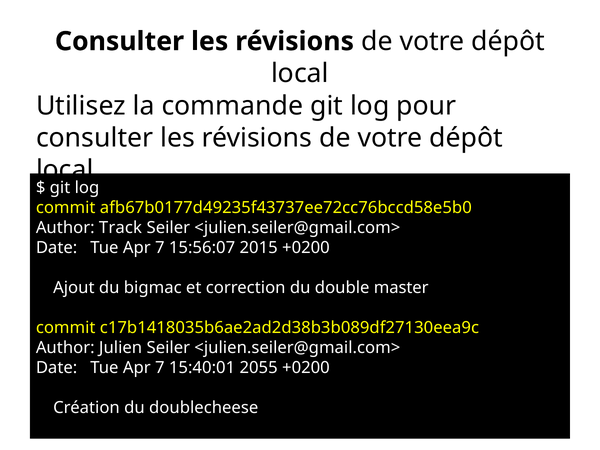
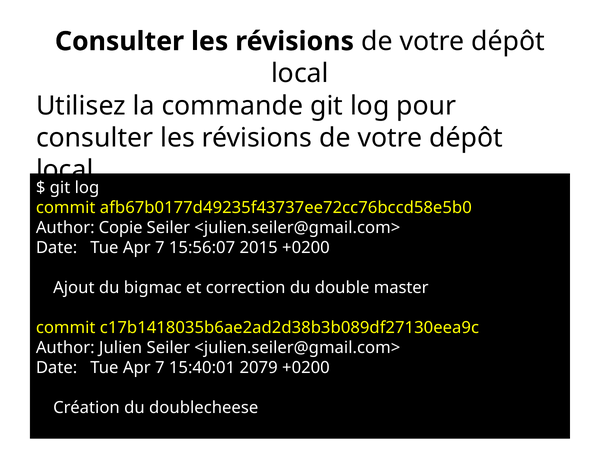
Track: Track -> Copie
2055: 2055 -> 2079
